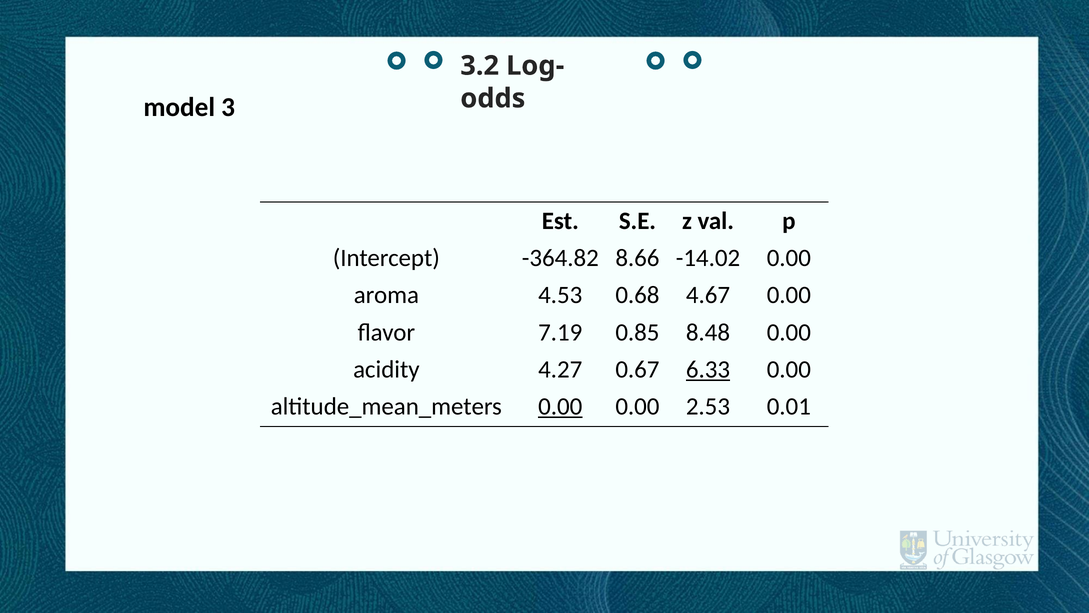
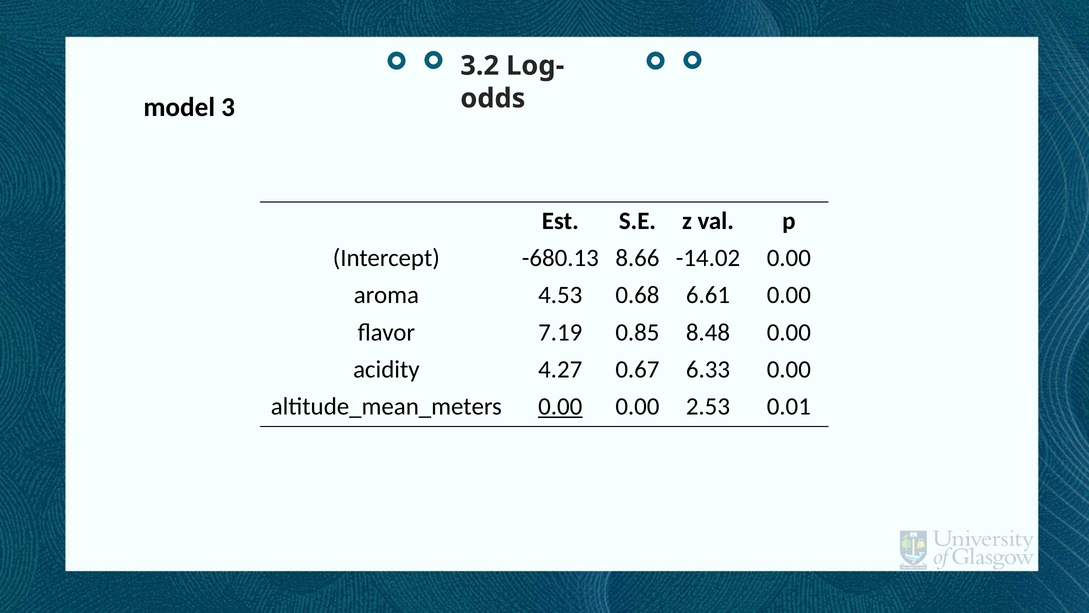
-364.82: -364.82 -> -680.13
4.67: 4.67 -> 6.61
6.33 underline: present -> none
